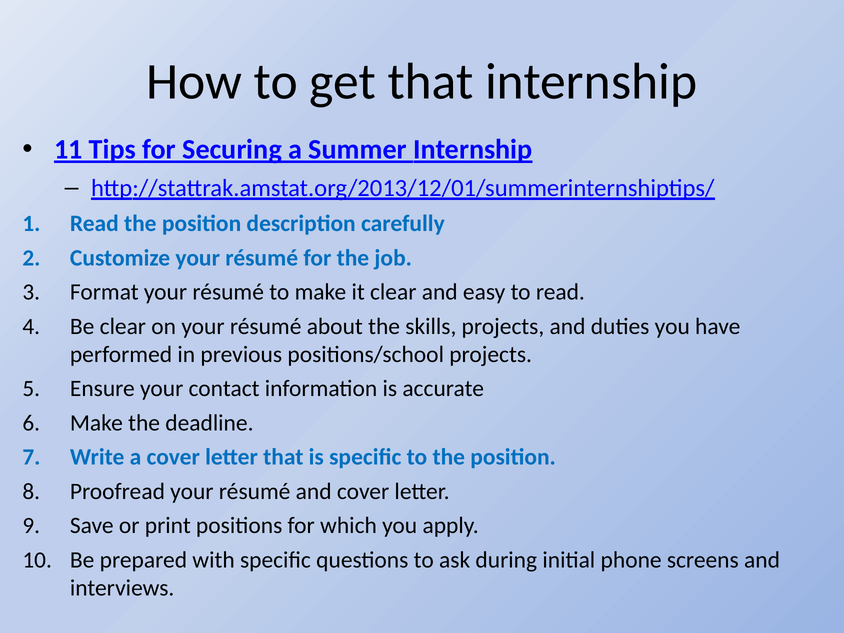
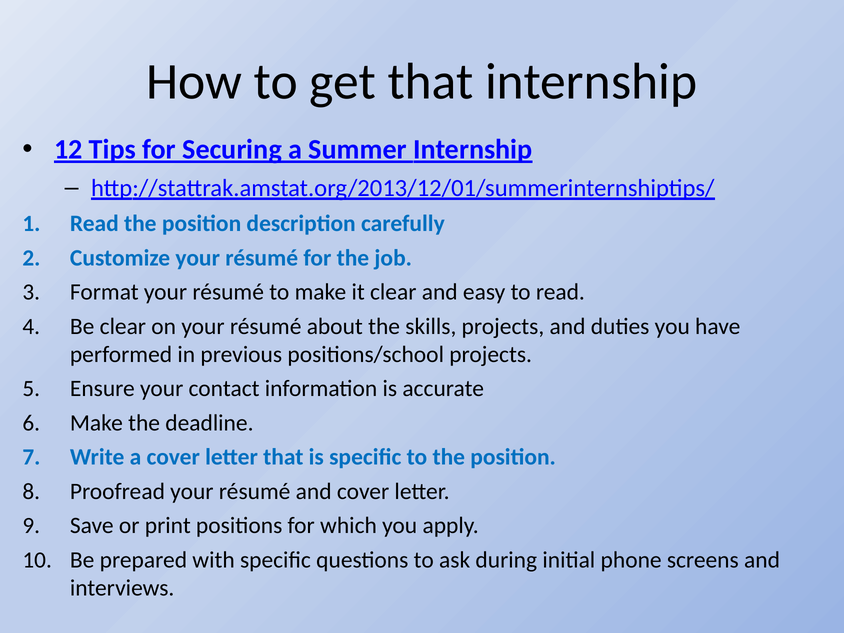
11: 11 -> 12
